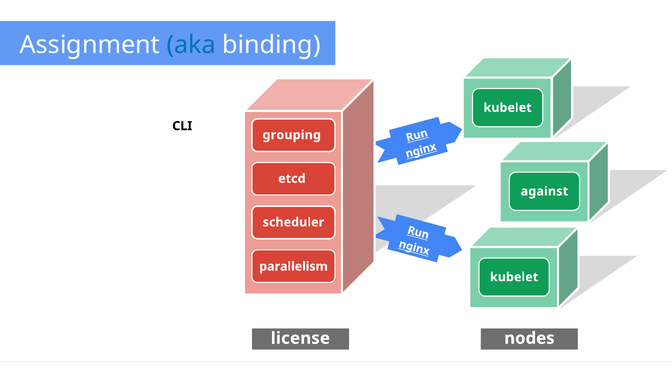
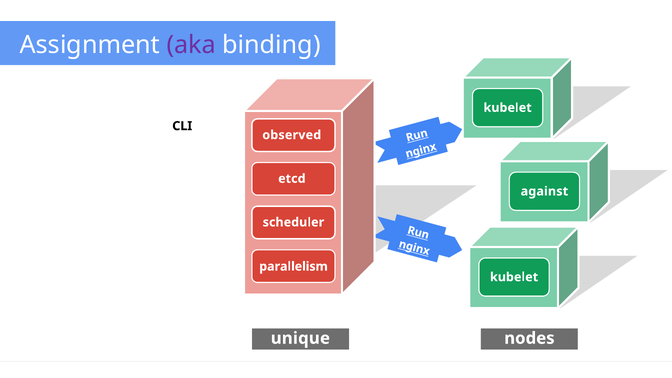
aka colour: blue -> purple
grouping: grouping -> observed
license: license -> unique
